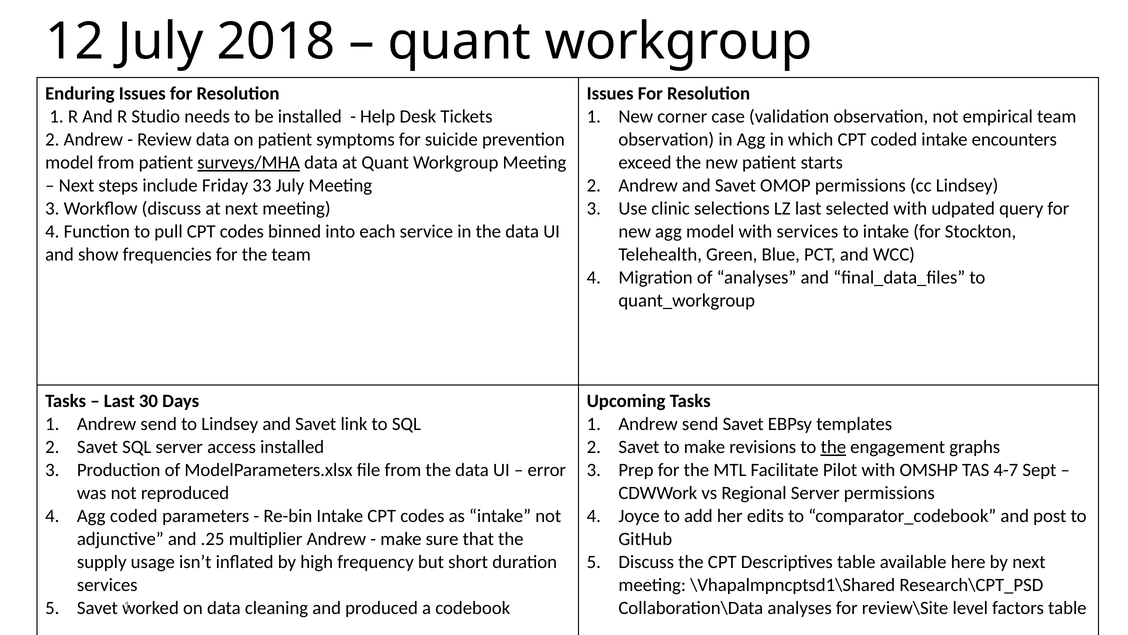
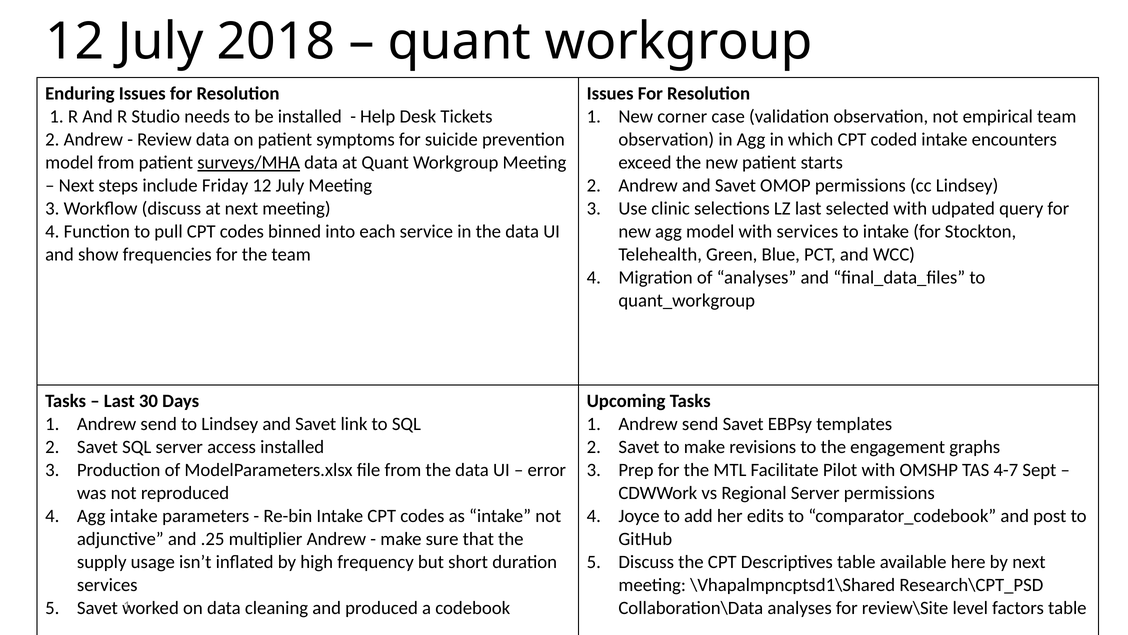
Friday 33: 33 -> 12
the at (833, 447) underline: present -> none
Agg coded: coded -> intake
